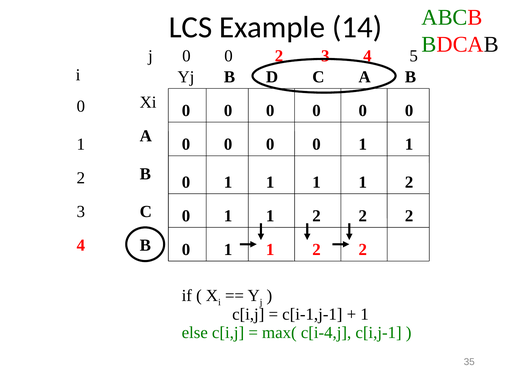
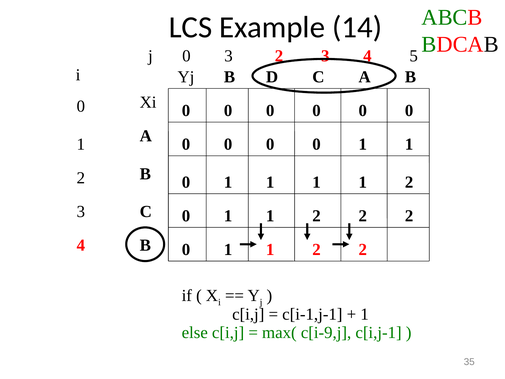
j 0 0: 0 -> 3
c[i-4,j: c[i-4,j -> c[i-9,j
